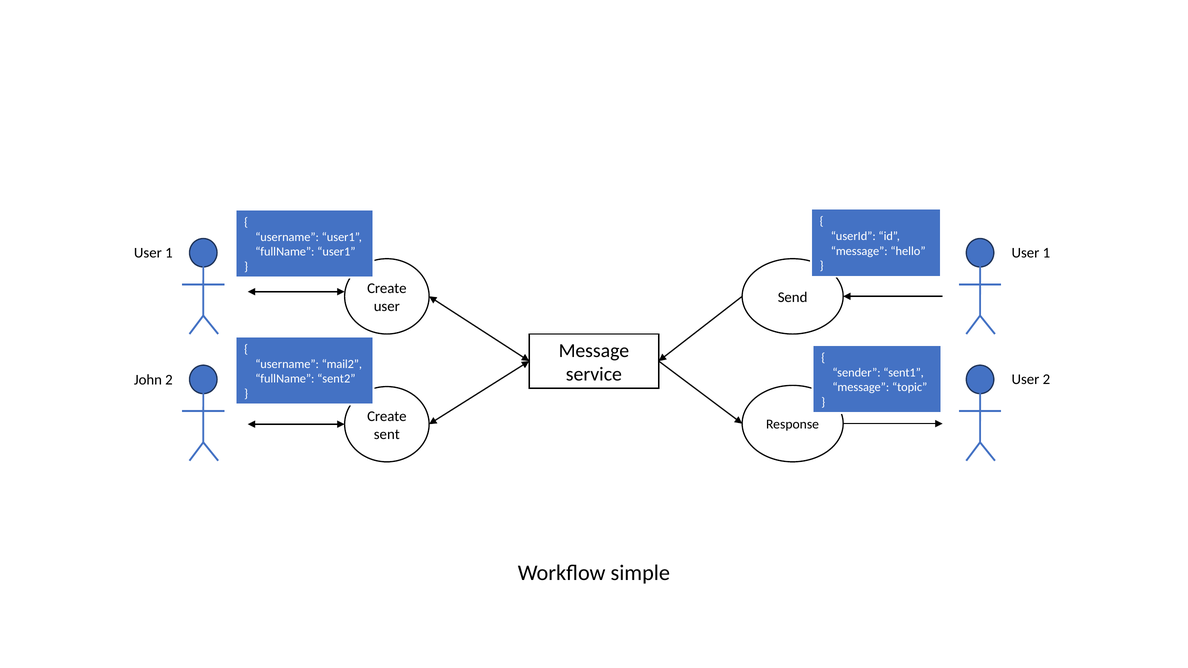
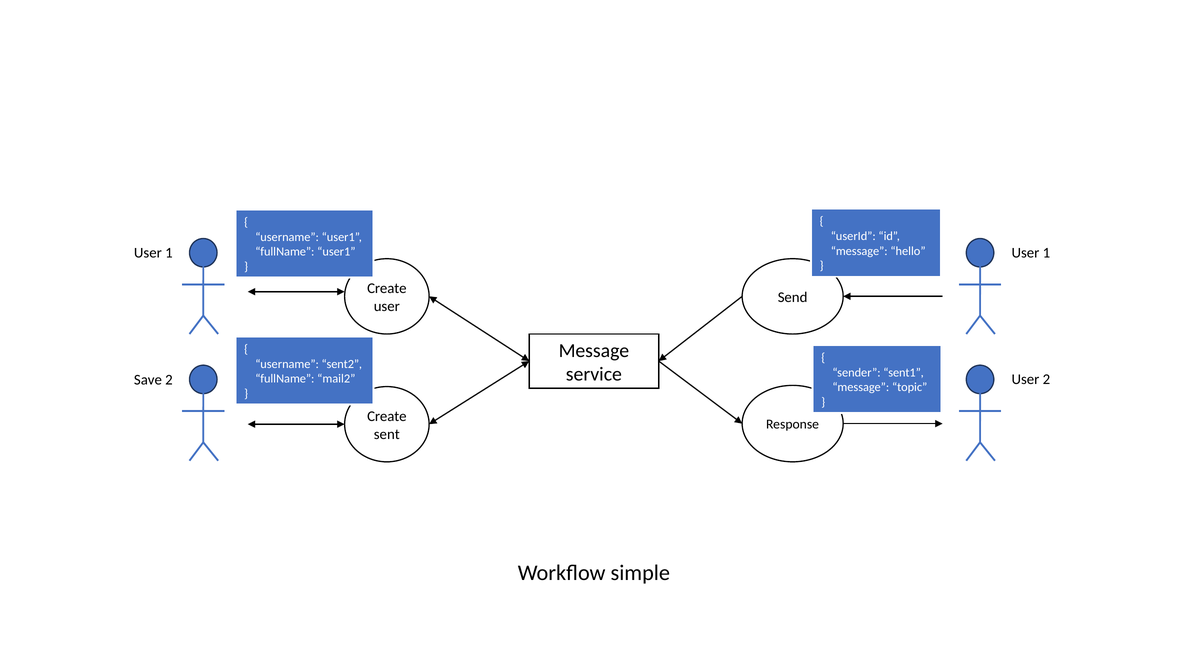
mail2: mail2 -> sent2
sent2: sent2 -> mail2
John: John -> Save
